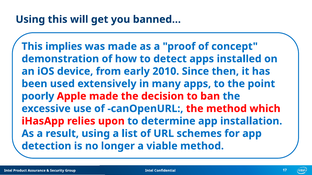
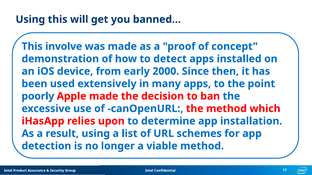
implies: implies -> involve
2010: 2010 -> 2000
